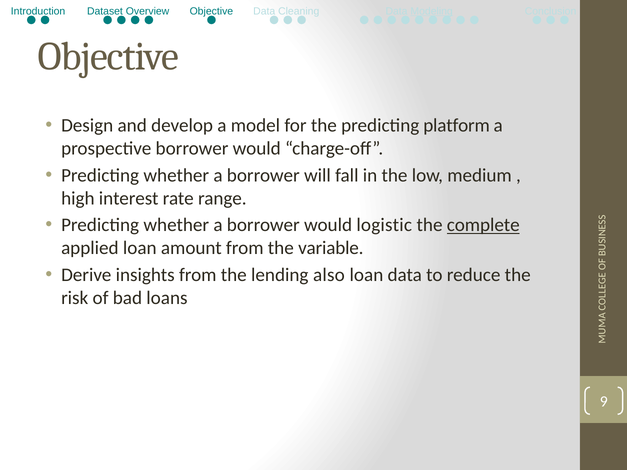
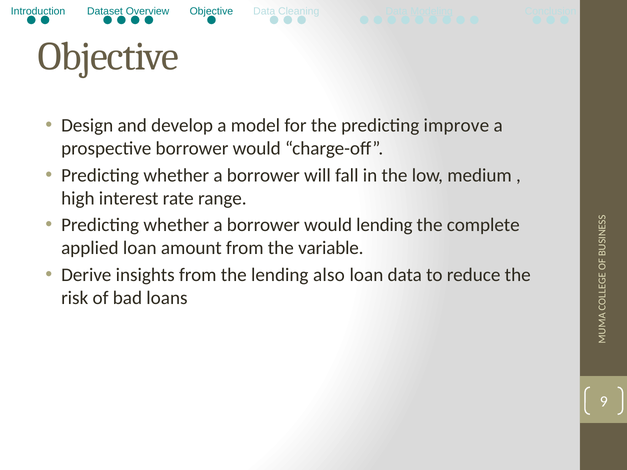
platform: platform -> improve
would logistic: logistic -> lending
complete underline: present -> none
